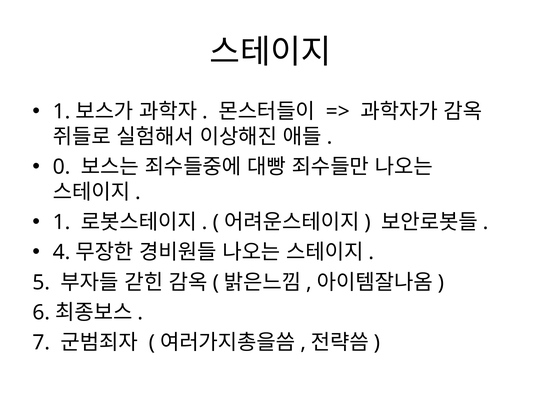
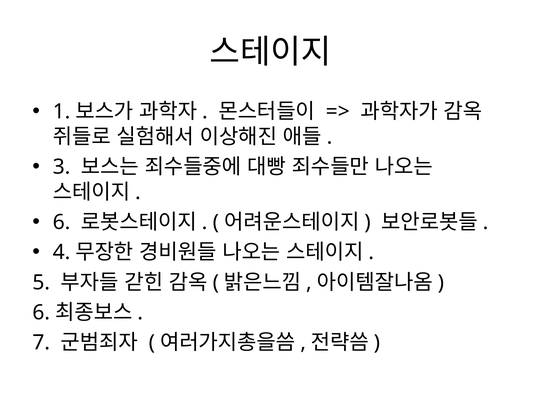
0: 0 -> 3
1 at (62, 222): 1 -> 6
